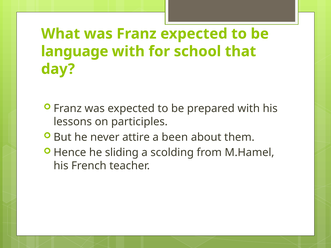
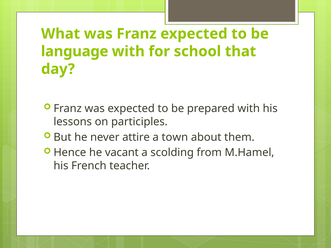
been: been -> town
sliding: sliding -> vacant
